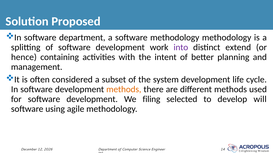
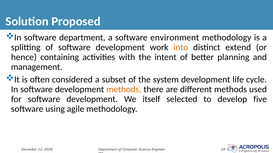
software methodology: methodology -> environment
into colour: purple -> orange
filing: filing -> itself
will: will -> five
